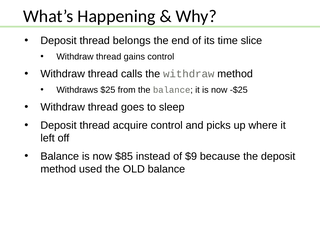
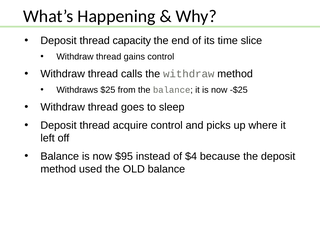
belongs: belongs -> capacity
$85: $85 -> $95
$9: $9 -> $4
